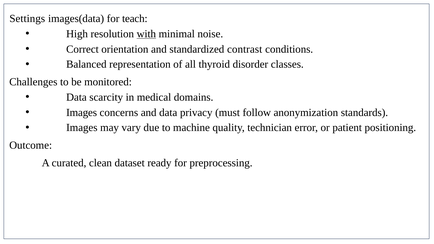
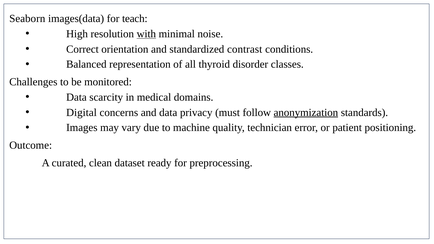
Settings: Settings -> Seaborn
Images at (82, 112): Images -> Digital
anonymization underline: none -> present
